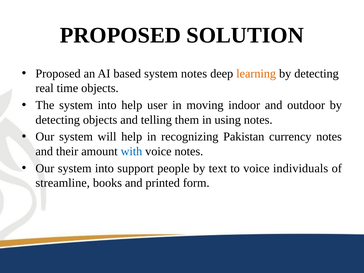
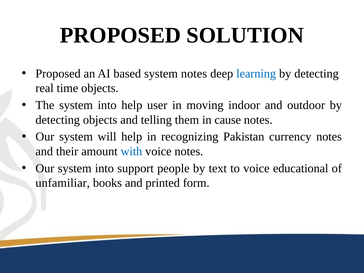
learning colour: orange -> blue
using: using -> cause
individuals: individuals -> educational
streamline: streamline -> unfamiliar
